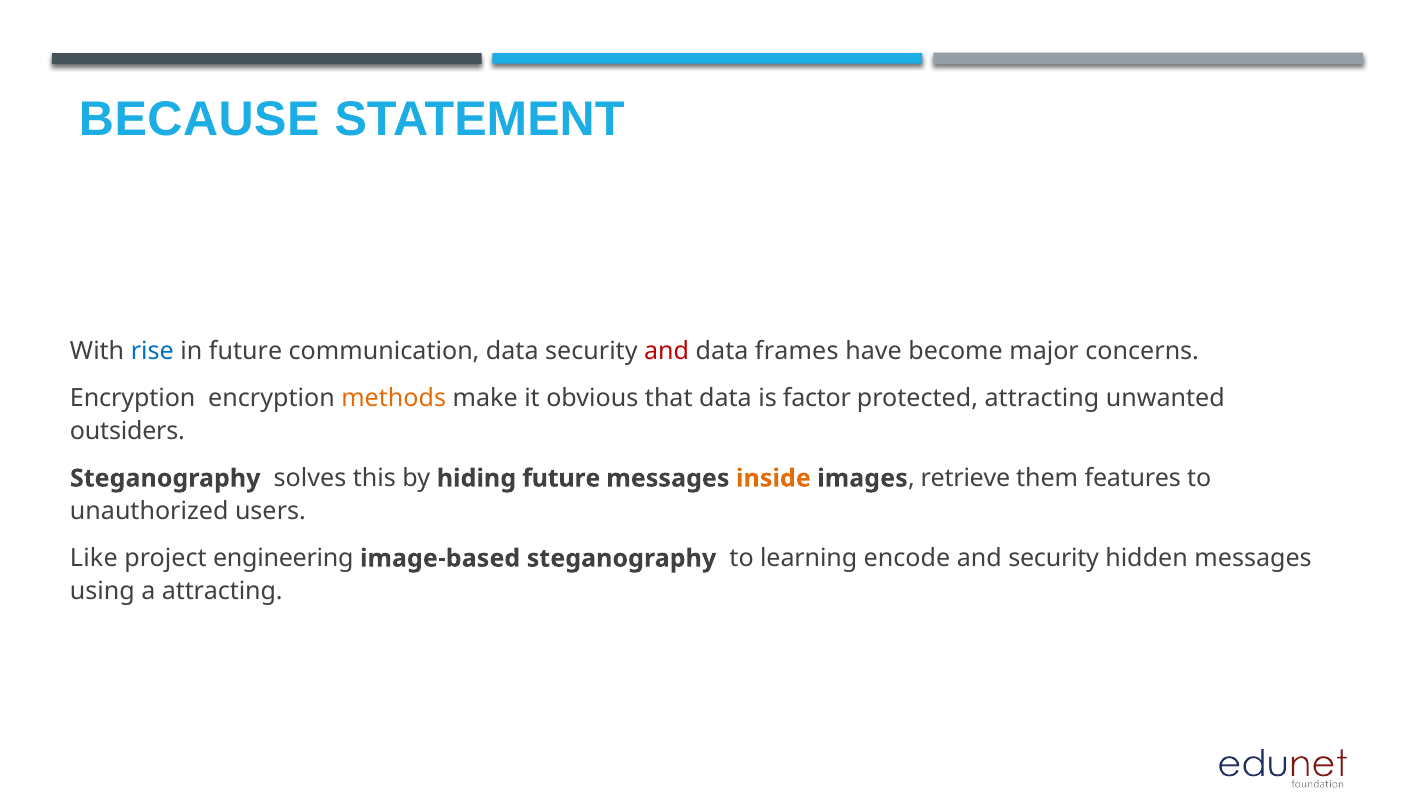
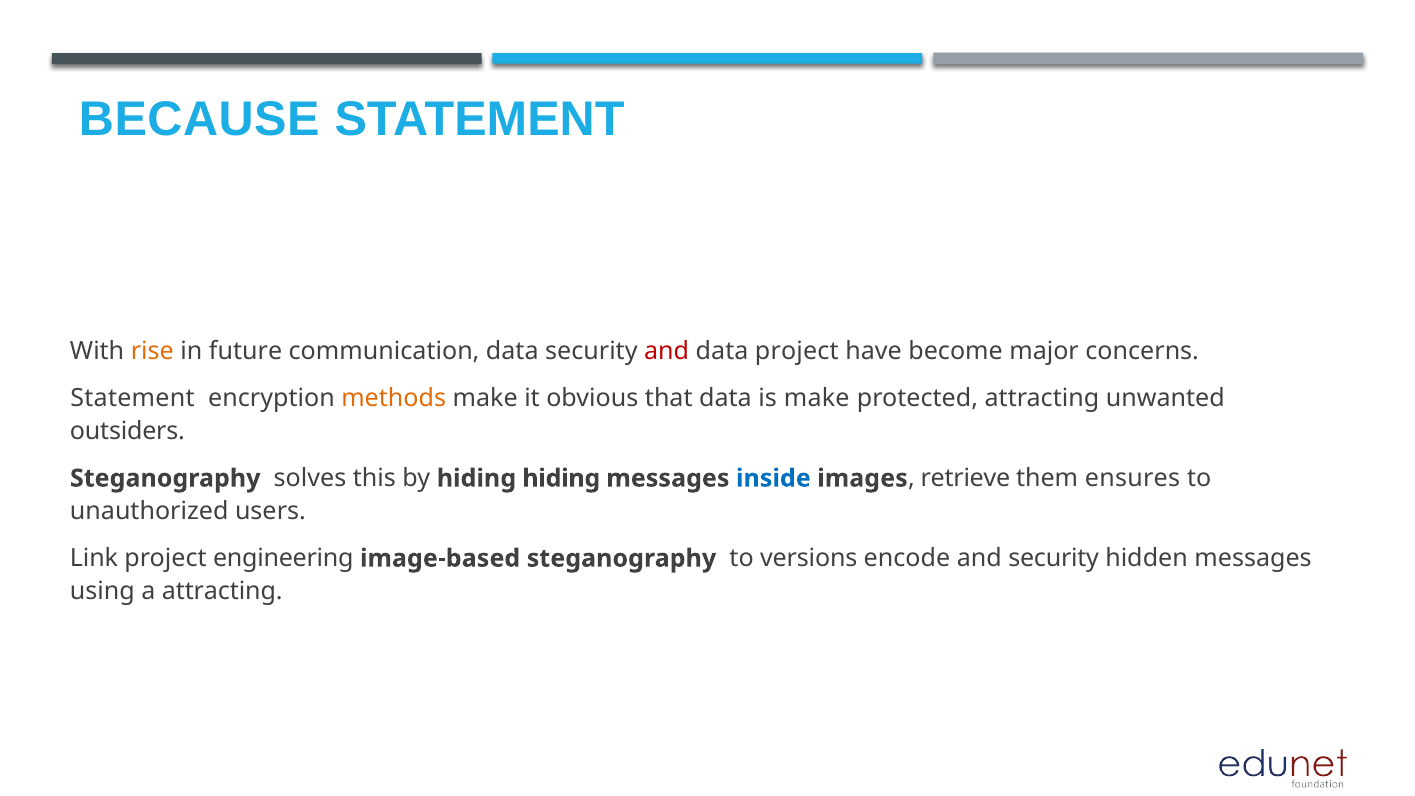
rise colour: blue -> orange
data frames: frames -> project
Encryption at (133, 398): Encryption -> Statement
is factor: factor -> make
hiding future: future -> hiding
inside colour: orange -> blue
features: features -> ensures
Like: Like -> Link
learning: learning -> versions
